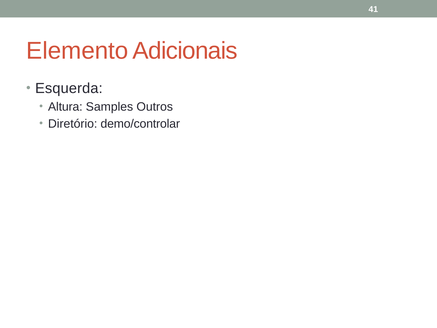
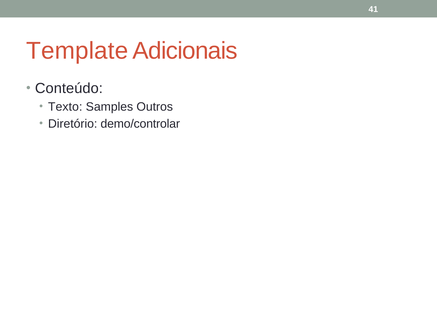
Elemento: Elemento -> Template
Esquerda: Esquerda -> Conteúdo
Altura: Altura -> Texto
